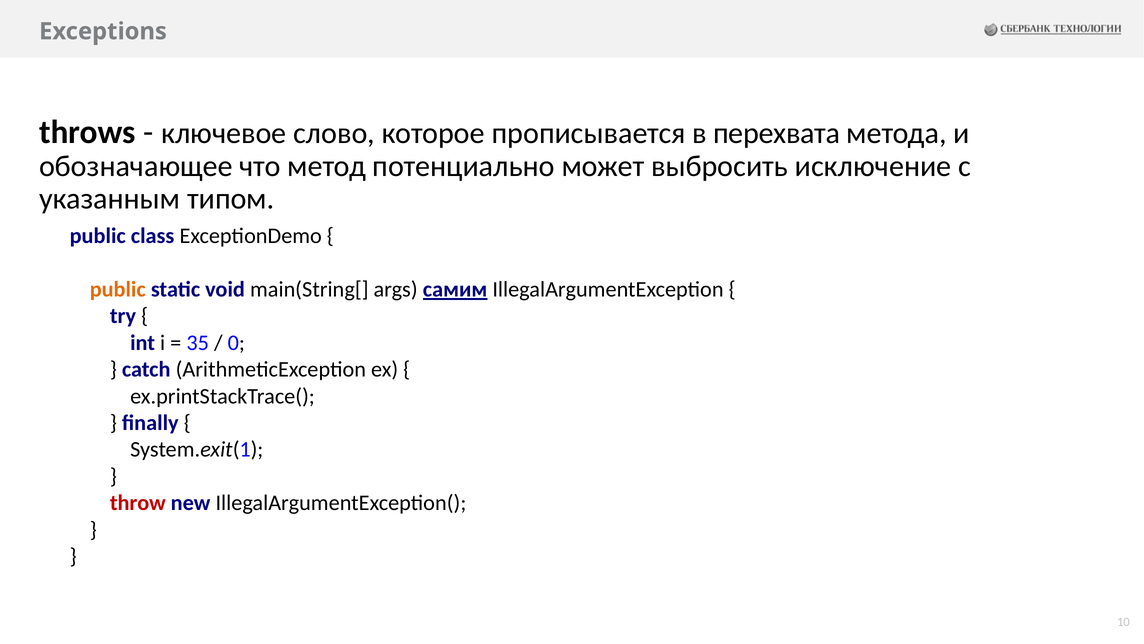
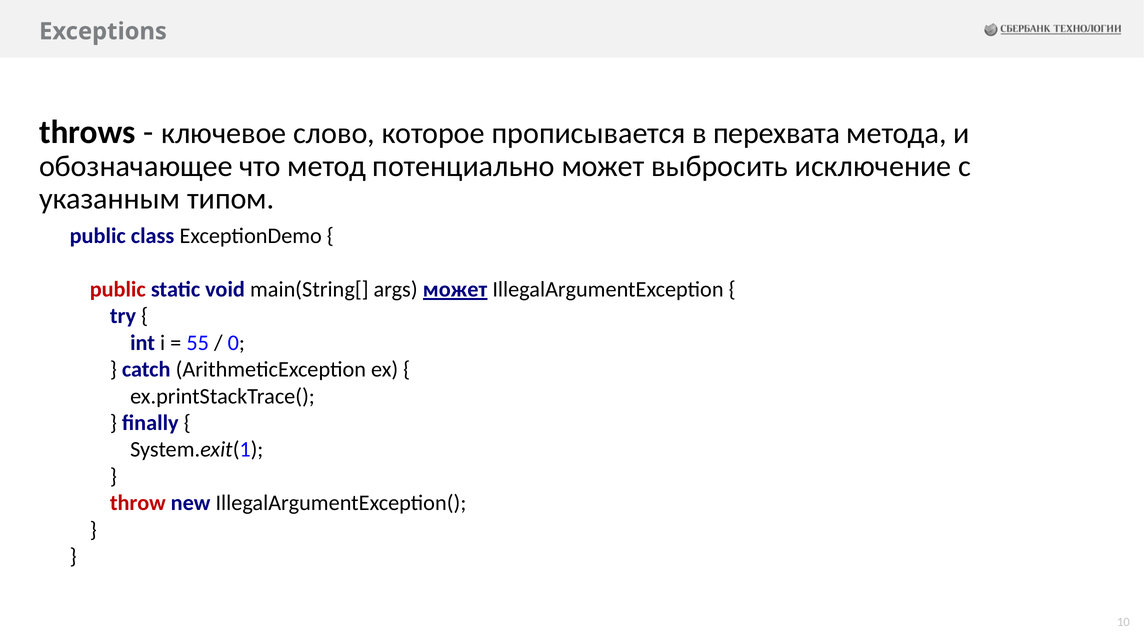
public at (118, 289) colour: orange -> red
args самим: самим -> может
35: 35 -> 55
